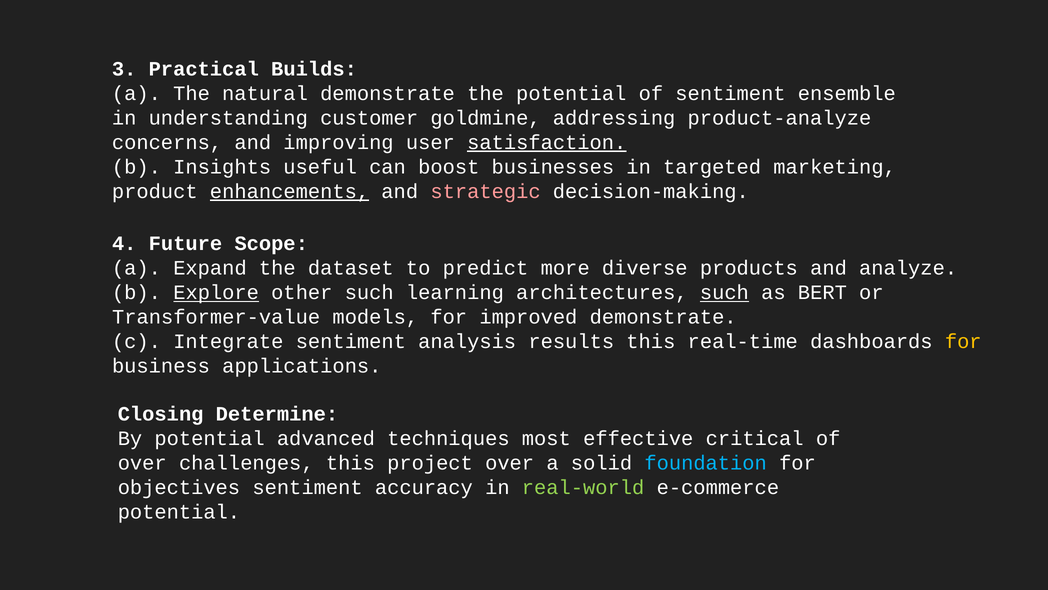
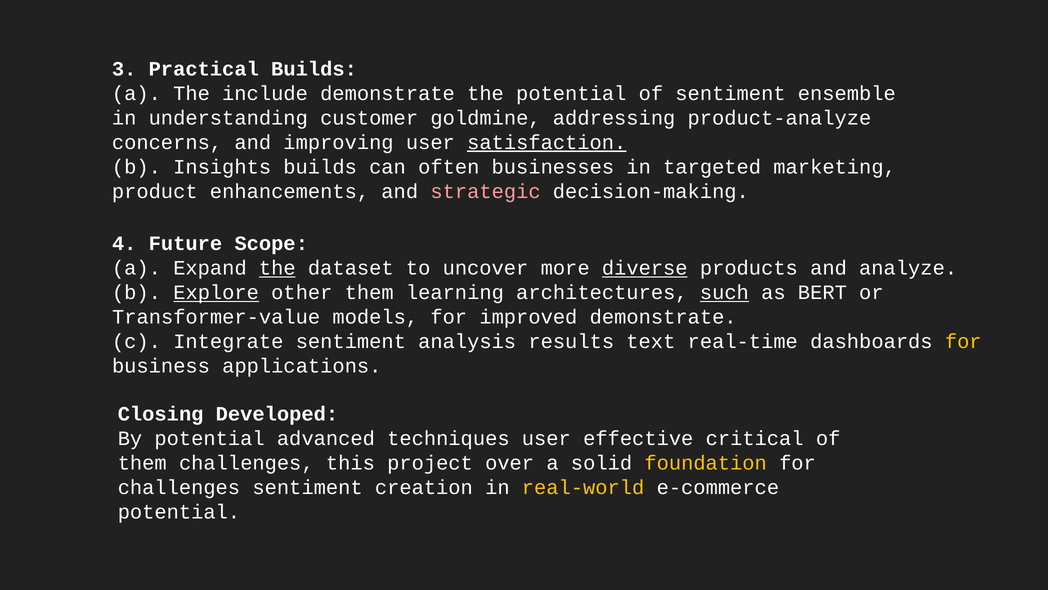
natural: natural -> include
Insights useful: useful -> builds
boost: boost -> often
enhancements underline: present -> none
the at (277, 268) underline: none -> present
predict: predict -> uncover
diverse underline: none -> present
other such: such -> them
results this: this -> text
Determine: Determine -> Developed
techniques most: most -> user
over at (142, 463): over -> them
foundation colour: light blue -> yellow
objectives at (179, 487): objectives -> challenges
accuracy: accuracy -> creation
real-world colour: light green -> yellow
